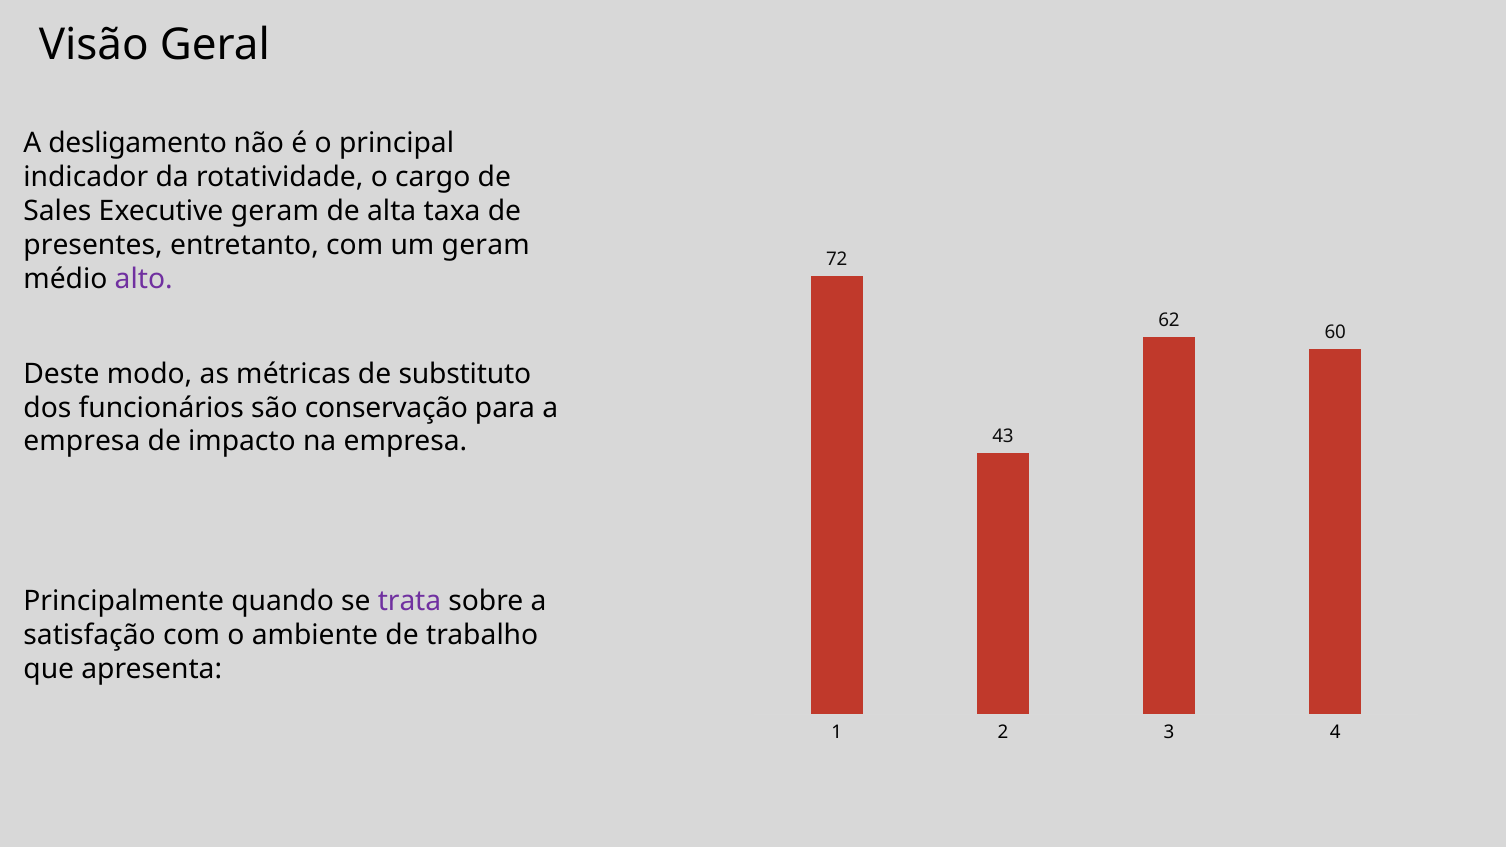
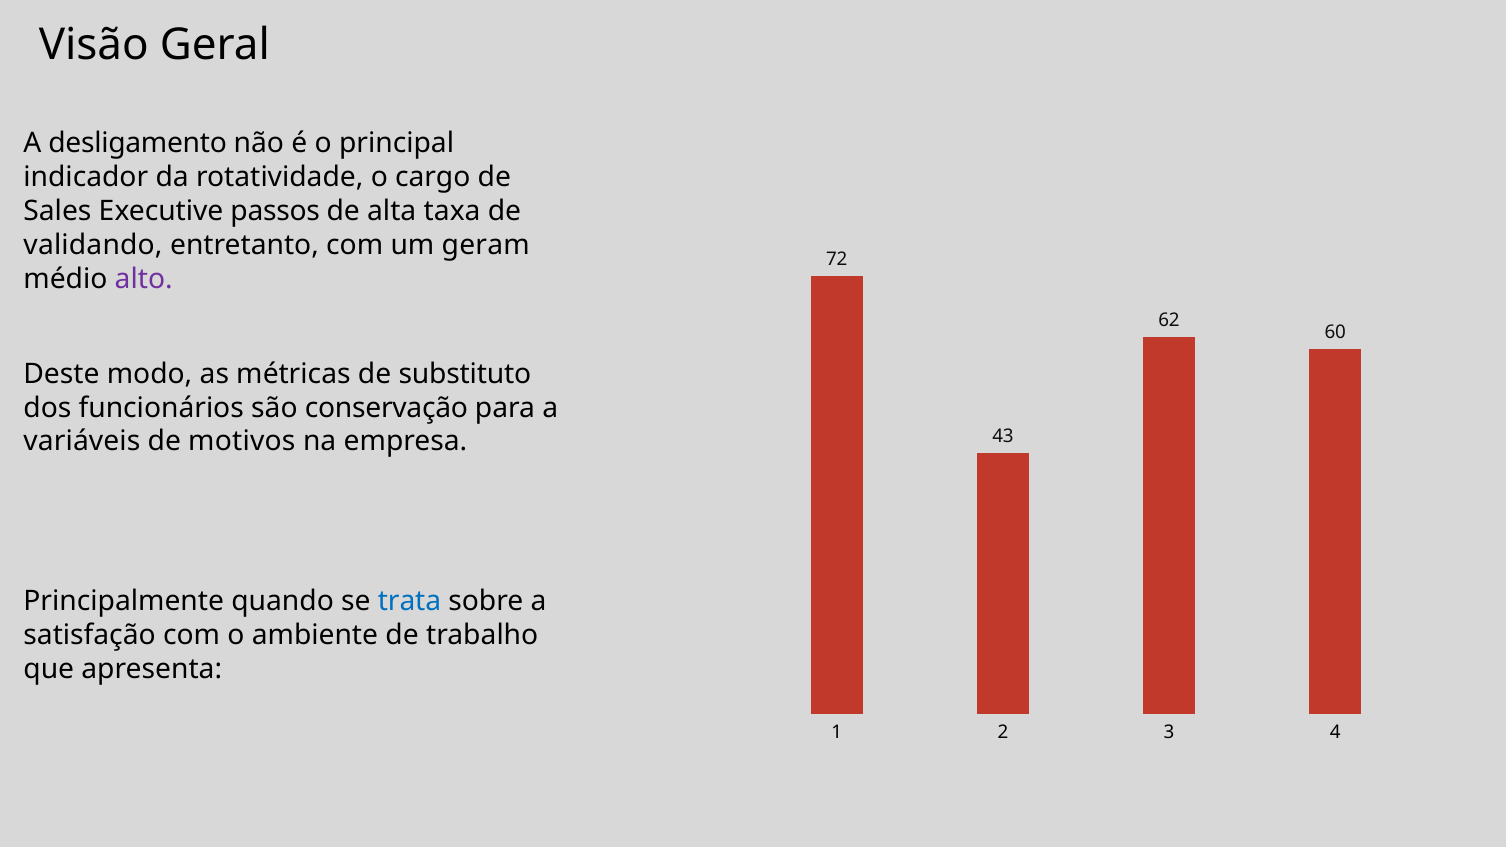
Executive geram: geram -> passos
presentes: presentes -> validando
empresa at (82, 442): empresa -> variáveis
impacto: impacto -> motivos
trata colour: purple -> blue
